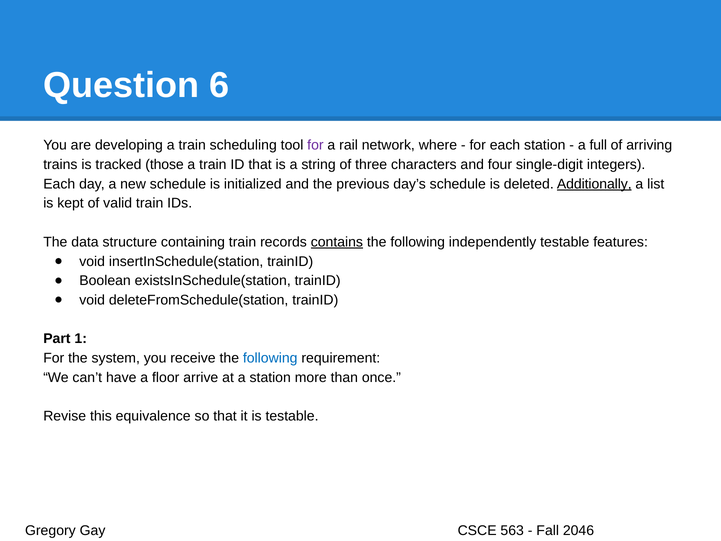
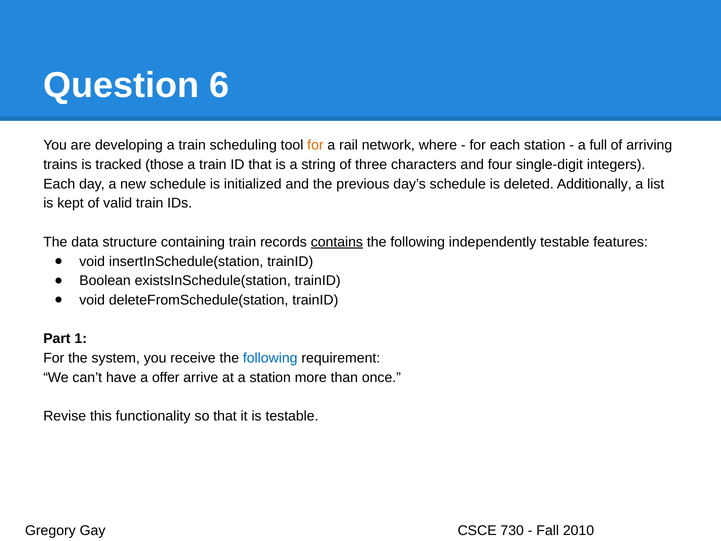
for at (315, 145) colour: purple -> orange
Additionally underline: present -> none
floor: floor -> offer
equivalence: equivalence -> functionality
563: 563 -> 730
2046: 2046 -> 2010
